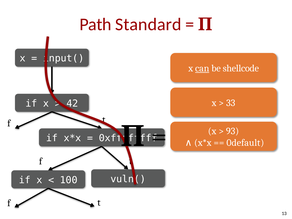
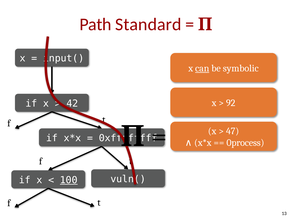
shellcode: shellcode -> symbolic
33: 33 -> 92
93: 93 -> 47
0default: 0default -> 0process
100 underline: none -> present
